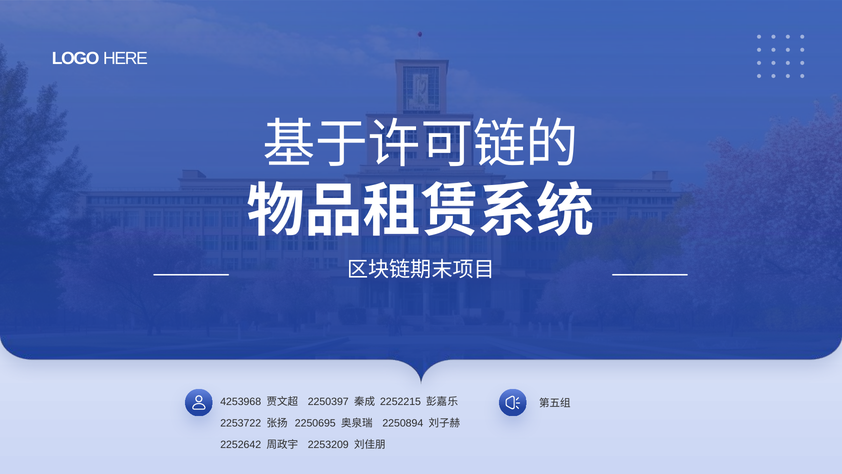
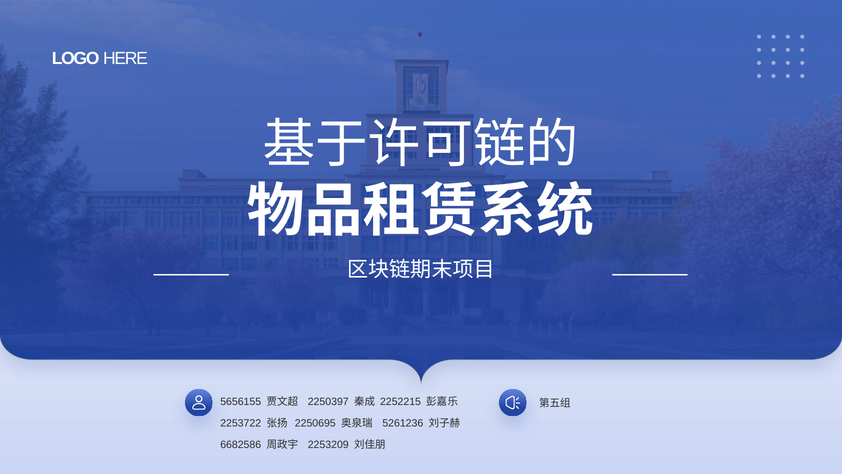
4253968: 4253968 -> 5656155
2250894: 2250894 -> 5261236
2252642: 2252642 -> 6682586
